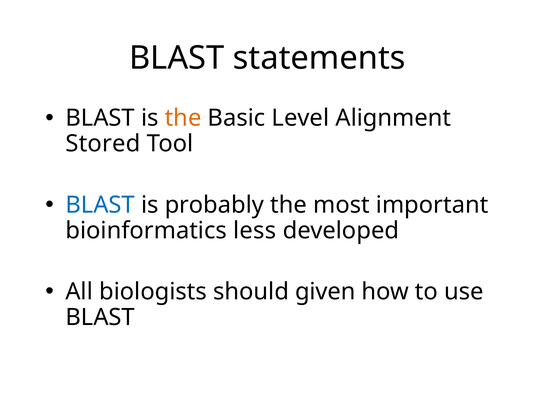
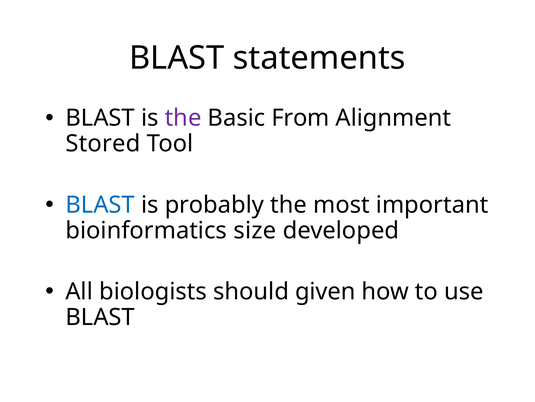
the at (183, 118) colour: orange -> purple
Level: Level -> From
less: less -> size
